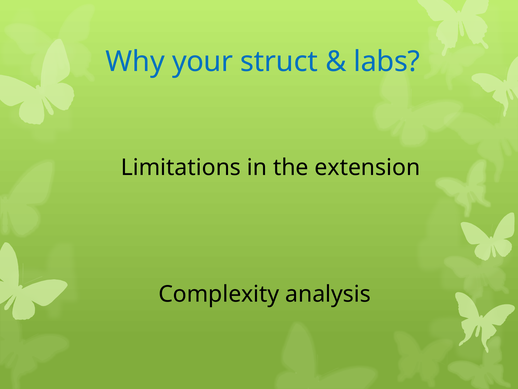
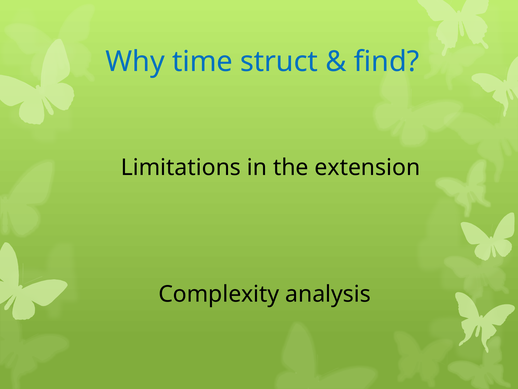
your: your -> time
labs: labs -> find
